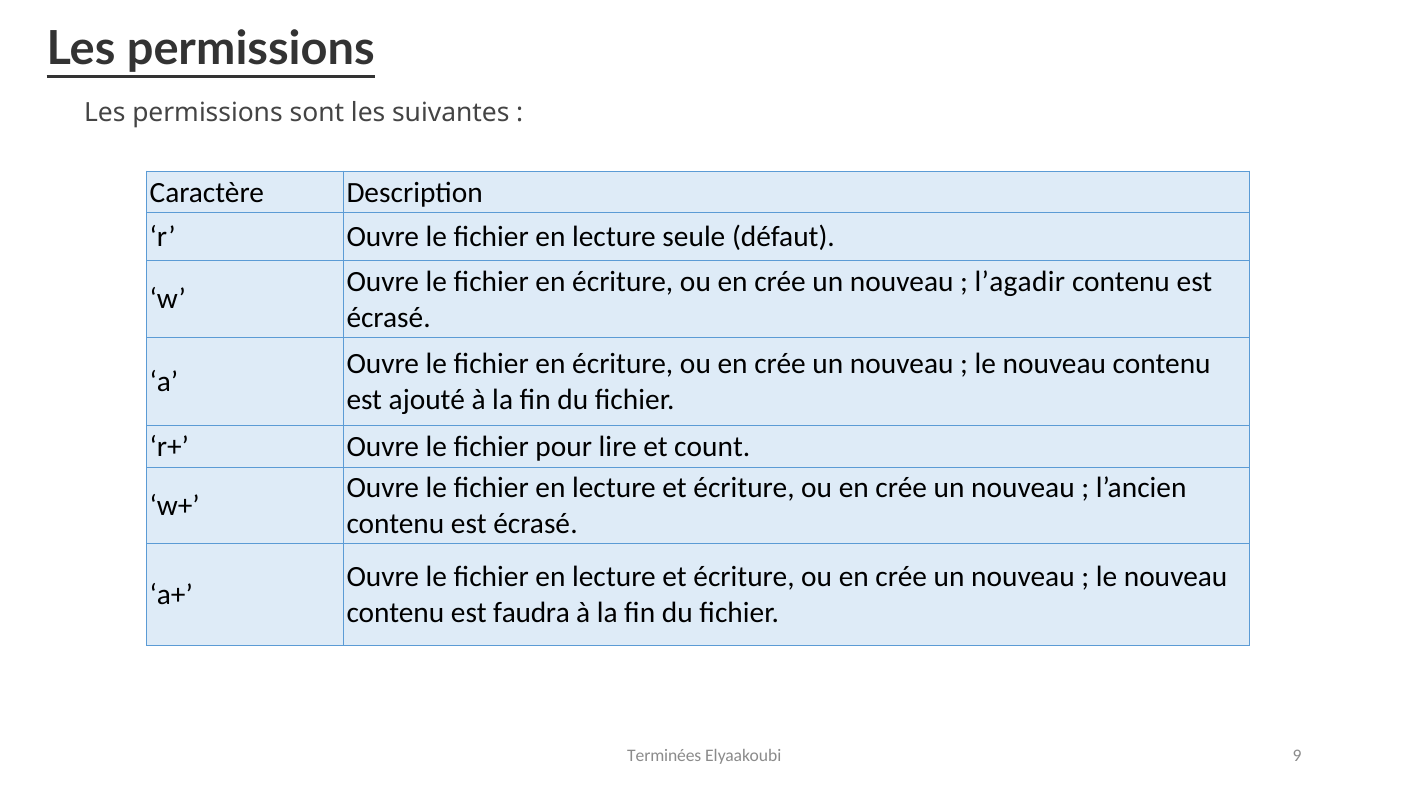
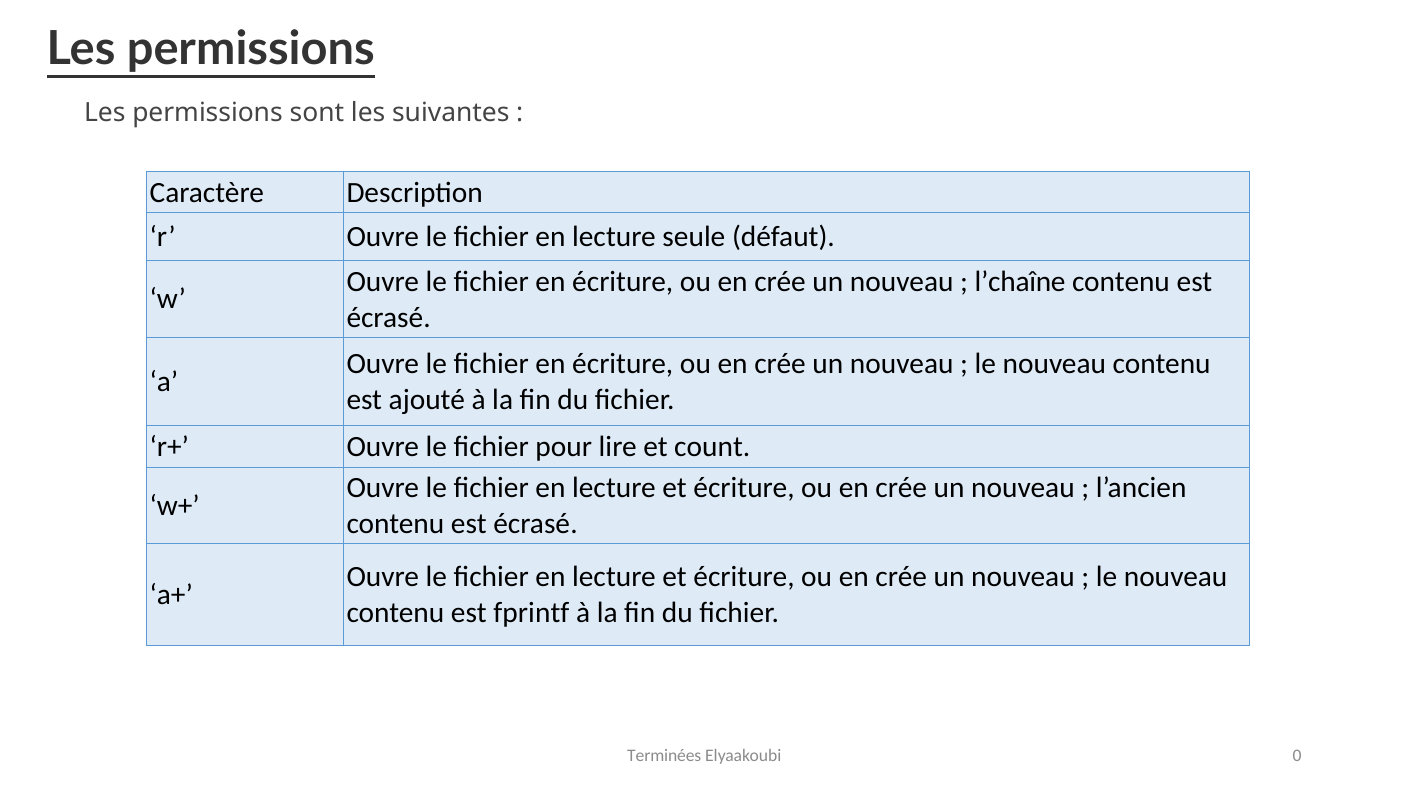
l’agadir: l’agadir -> l’chaîne
faudra: faudra -> fprintf
9: 9 -> 0
